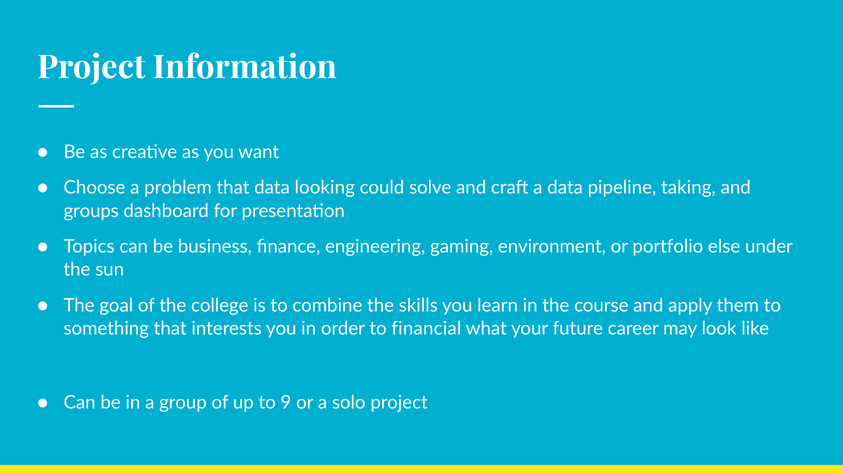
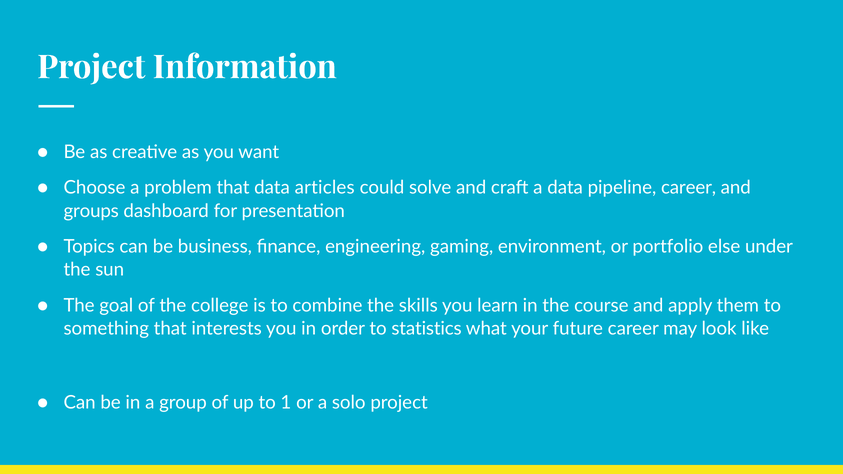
looking: looking -> articles
pipeline taking: taking -> career
financial: financial -> statistics
9: 9 -> 1
